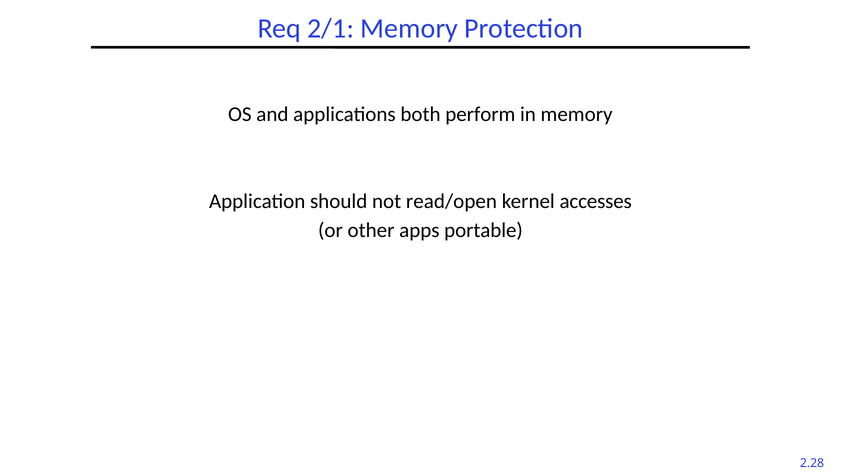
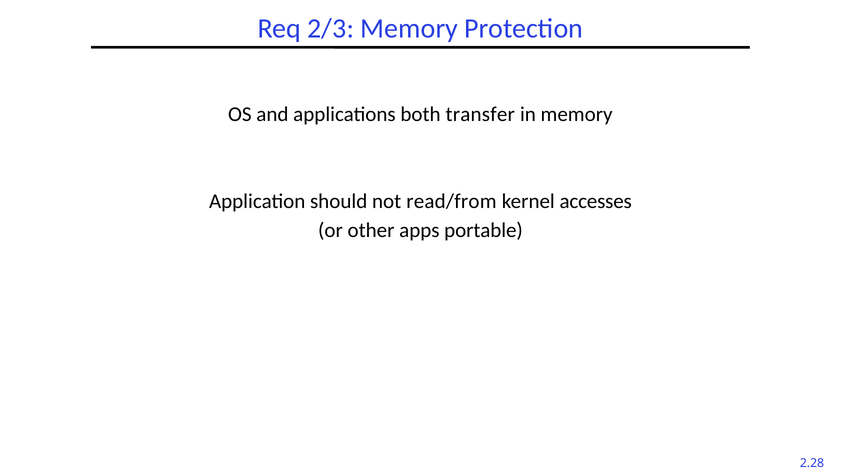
2/1: 2/1 -> 2/3
perform: perform -> transfer
read/open: read/open -> read/from
